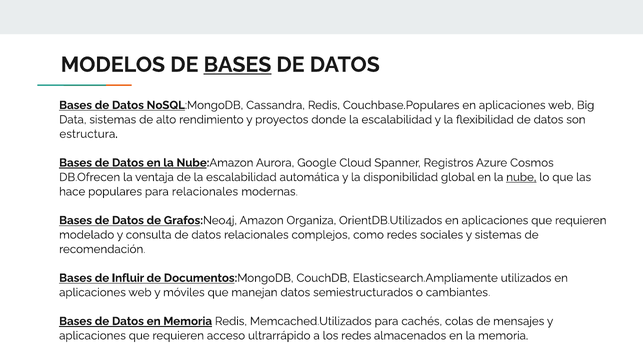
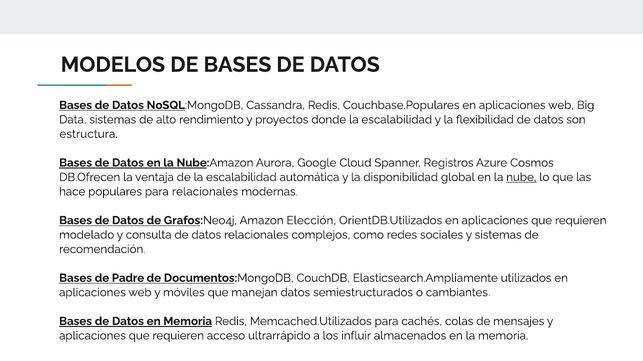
BASES at (237, 65) underline: present -> none
Organiza: Organiza -> Elección
Influir: Influir -> Padre
los redes: redes -> influir
